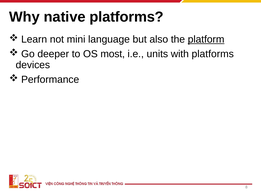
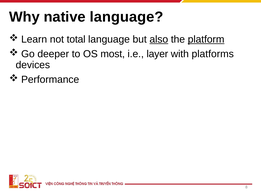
native platforms: platforms -> language
mini: mini -> total
also underline: none -> present
units: units -> layer
